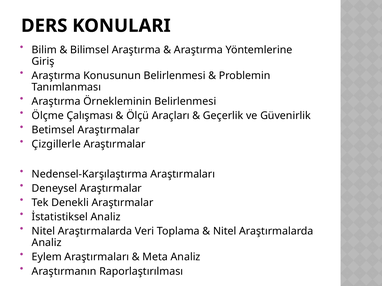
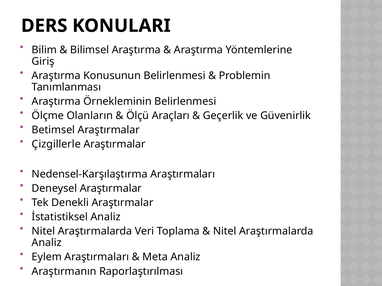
Çalışması: Çalışması -> Olanların
